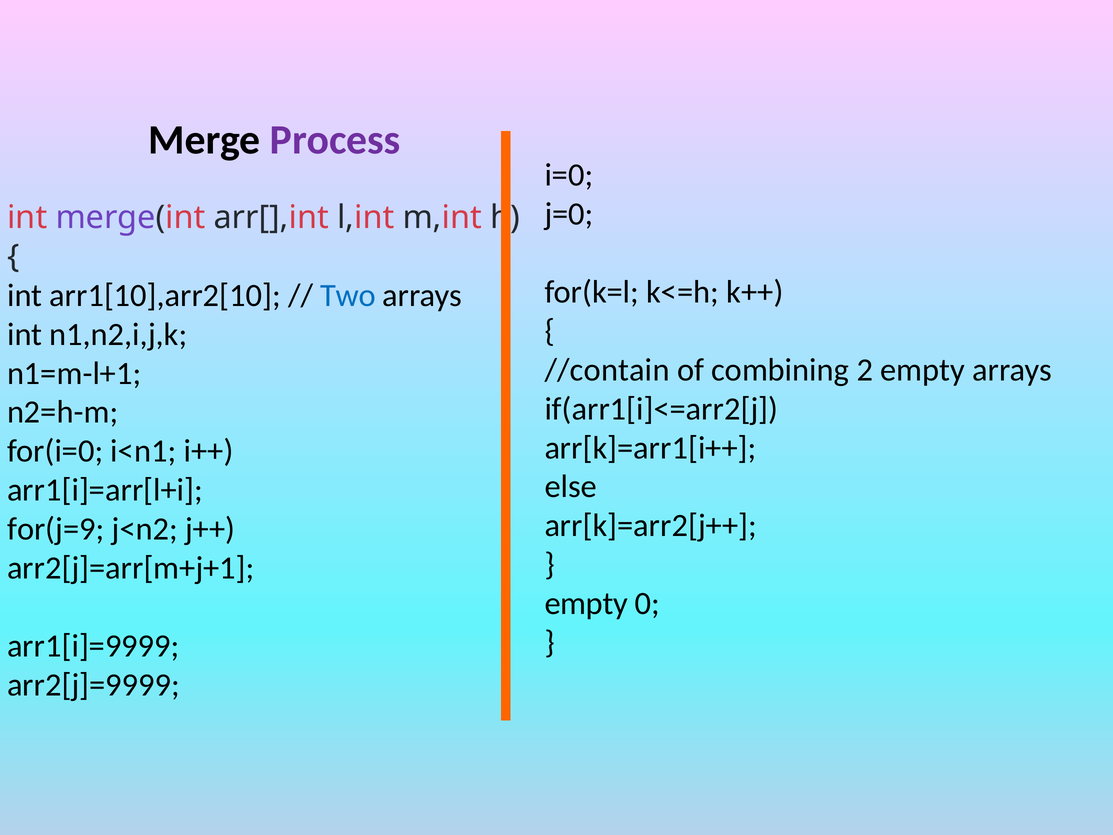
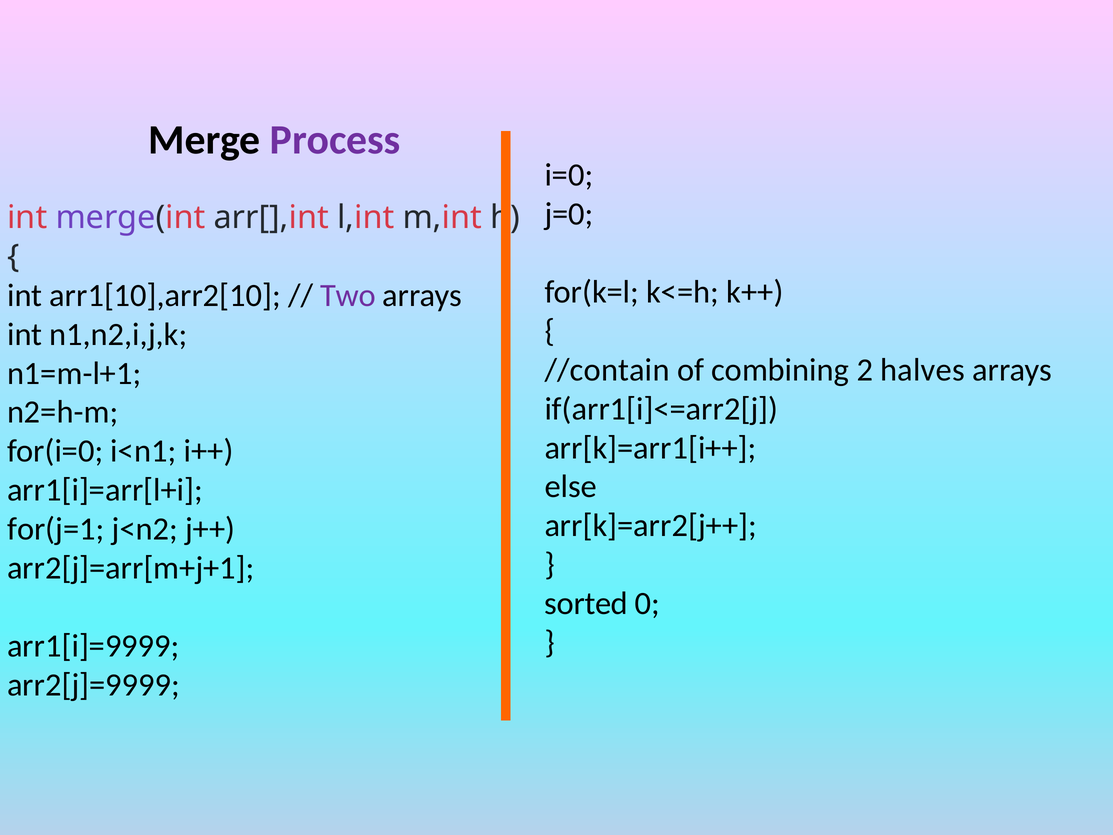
Two colour: blue -> purple
2 empty: empty -> halves
for(j=9: for(j=9 -> for(j=1
empty at (586, 603): empty -> sorted
